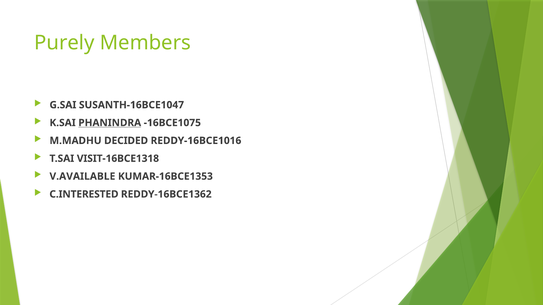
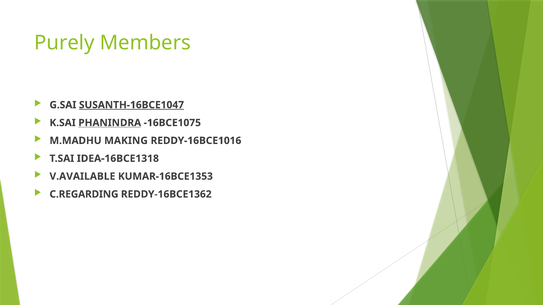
SUSANTH-16BCE1047 underline: none -> present
DECIDED: DECIDED -> MAKING
VISIT-16BCE1318: VISIT-16BCE1318 -> IDEA-16BCE1318
C.INTERESTED: C.INTERESTED -> C.REGARDING
